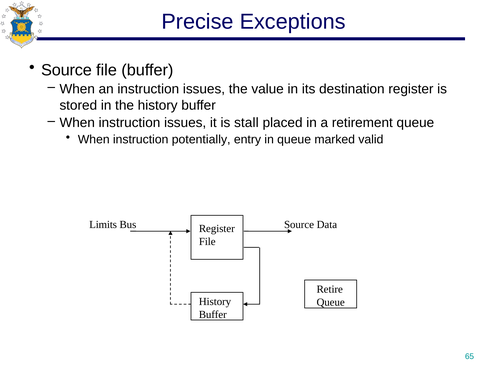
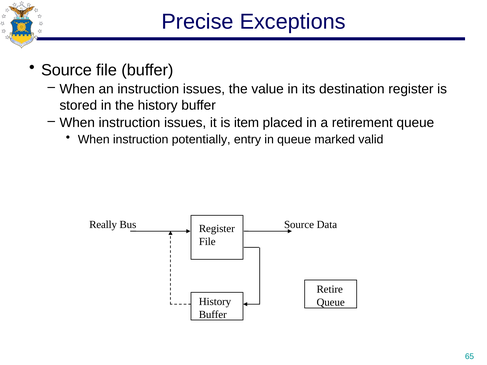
stall: stall -> item
Limits: Limits -> Really
